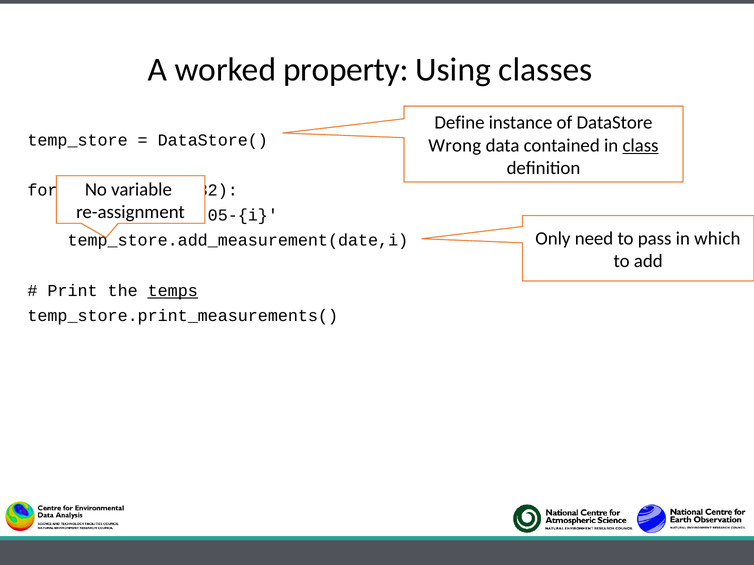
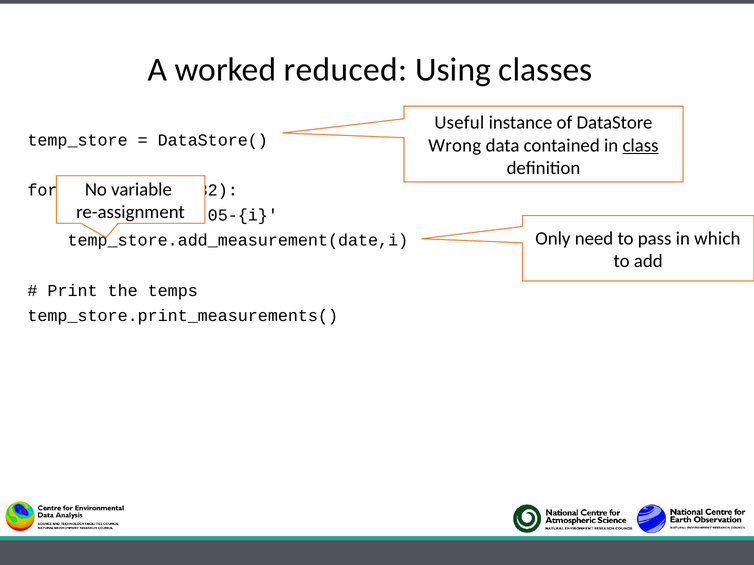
property: property -> reduced
Define: Define -> Useful
temps underline: present -> none
